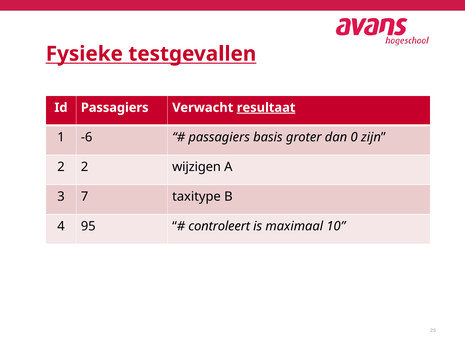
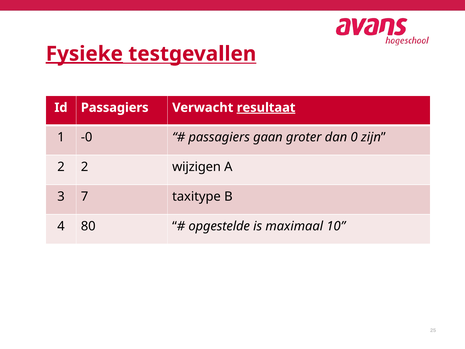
Fysieke underline: none -> present
-6: -6 -> -0
basis: basis -> gaan
95: 95 -> 80
controleert: controleert -> opgestelde
